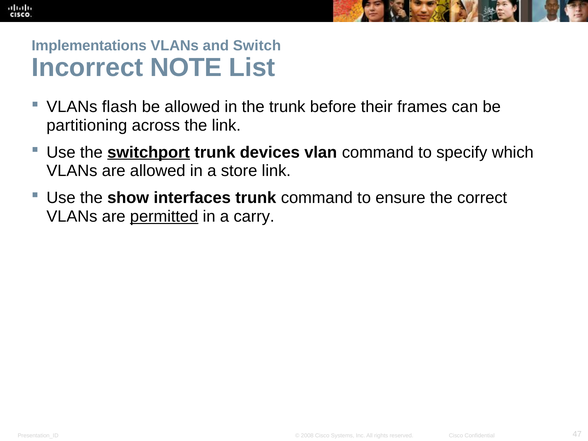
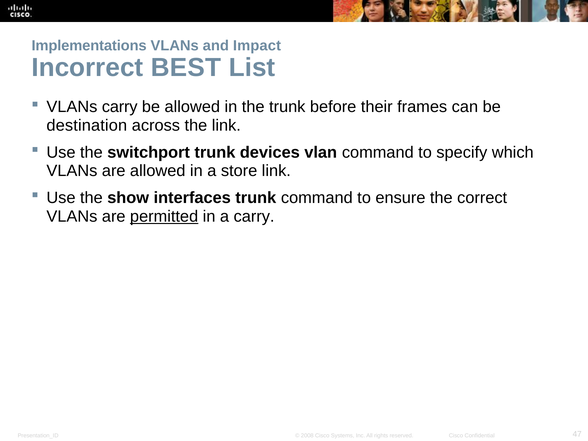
Switch: Switch -> Impact
NOTE: NOTE -> BEST
VLANs flash: flash -> carry
partitioning: partitioning -> destination
switchport underline: present -> none
